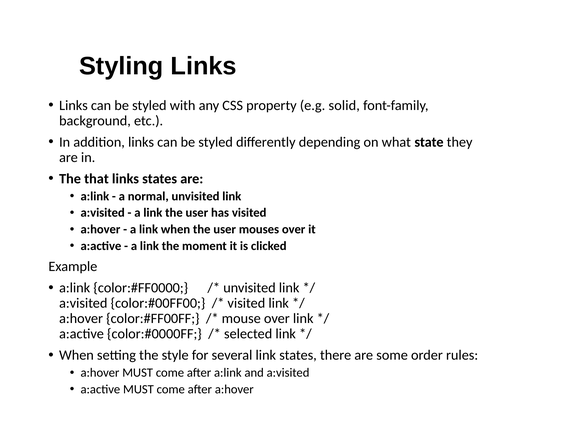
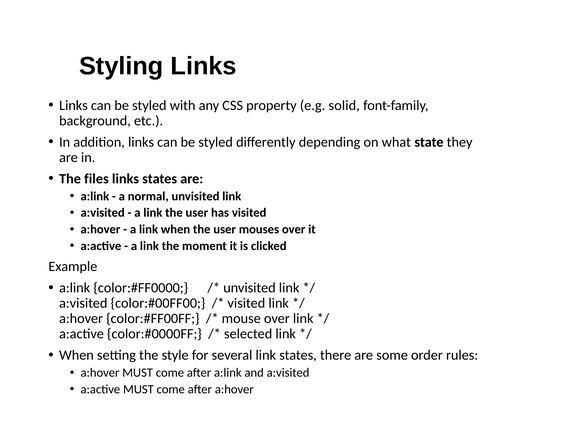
that: that -> files
